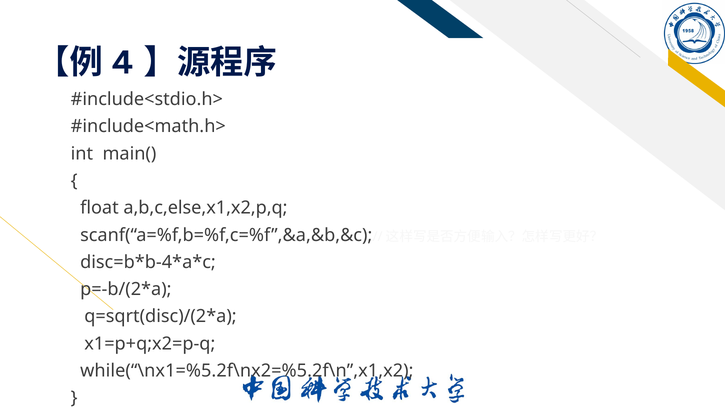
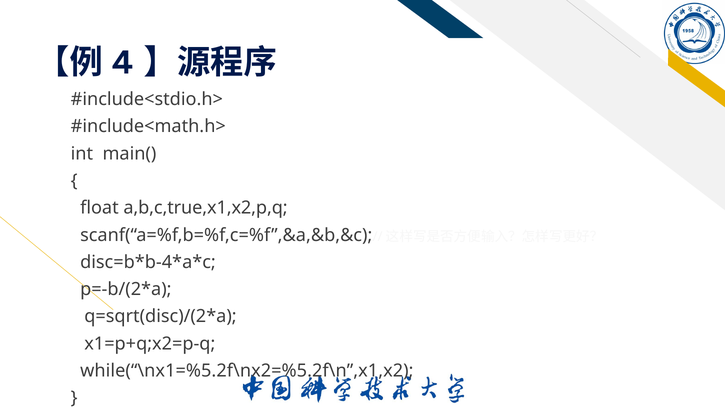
a,b,c,else,x1,x2,p,q: a,b,c,else,x1,x2,p,q -> a,b,c,true,x1,x2,p,q
